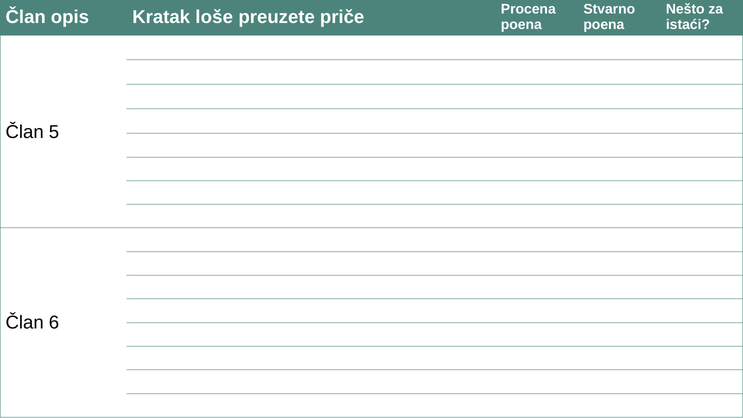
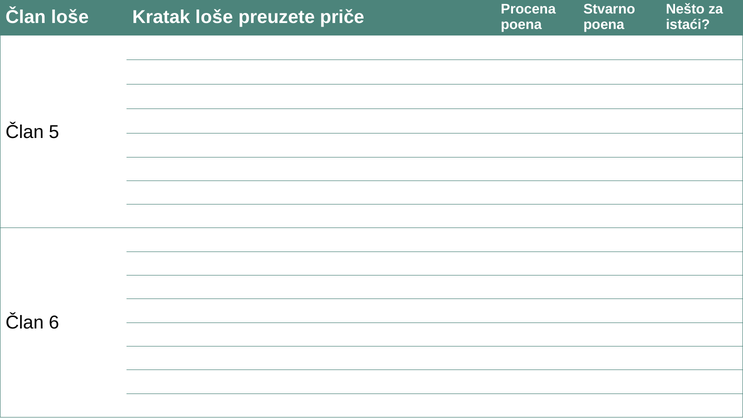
Član opis: opis -> loše
